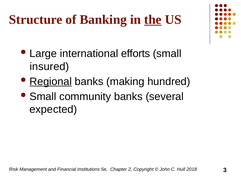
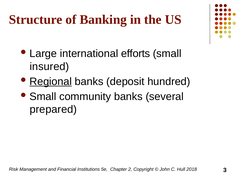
the underline: present -> none
making: making -> deposit
expected: expected -> prepared
